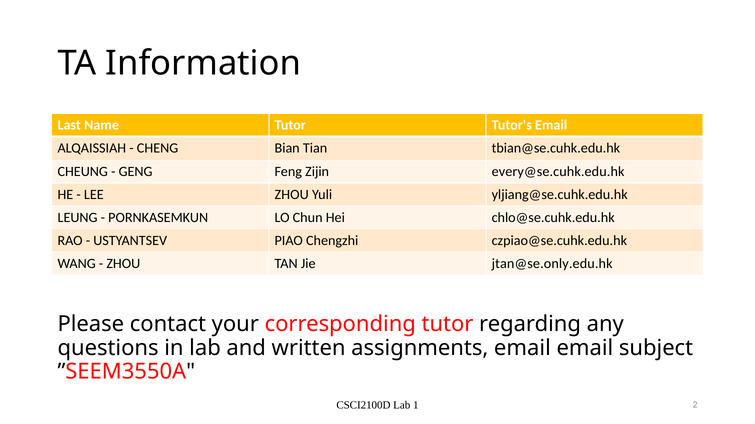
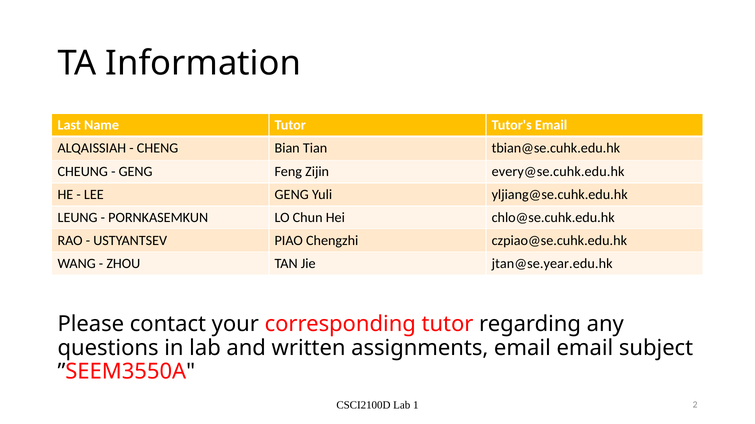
LEE ZHOU: ZHOU -> GENG
jtan@se.only.edu.hk: jtan@se.only.edu.hk -> jtan@se.year.edu.hk
